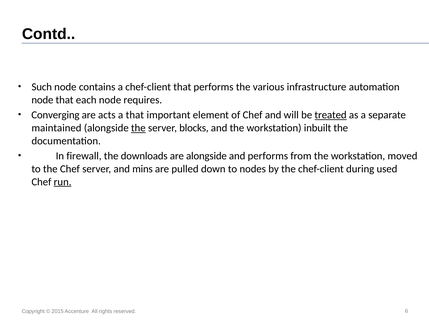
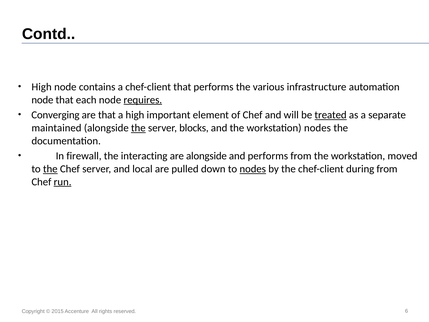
Such at (42, 87): Such -> High
requires underline: none -> present
are acts: acts -> that
a that: that -> high
workstation inbuilt: inbuilt -> nodes
downloads: downloads -> interacting
the at (50, 169) underline: none -> present
mins: mins -> local
nodes at (253, 169) underline: none -> present
during used: used -> from
